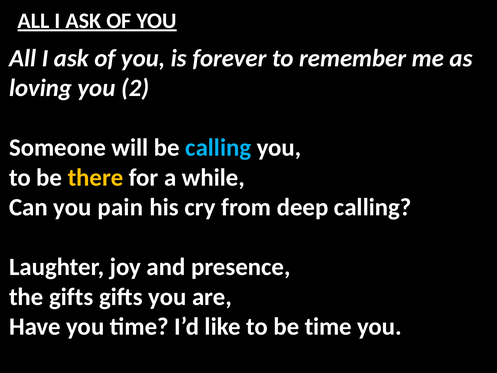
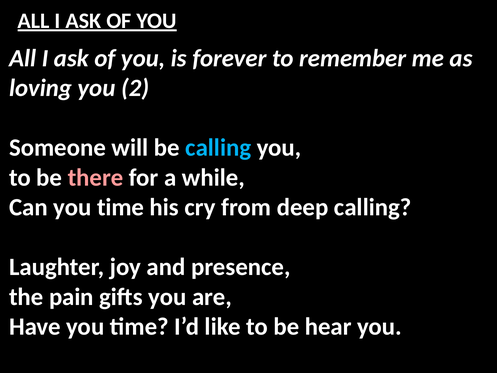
there colour: yellow -> pink
Can you pain: pain -> time
the gifts: gifts -> pain
be time: time -> hear
